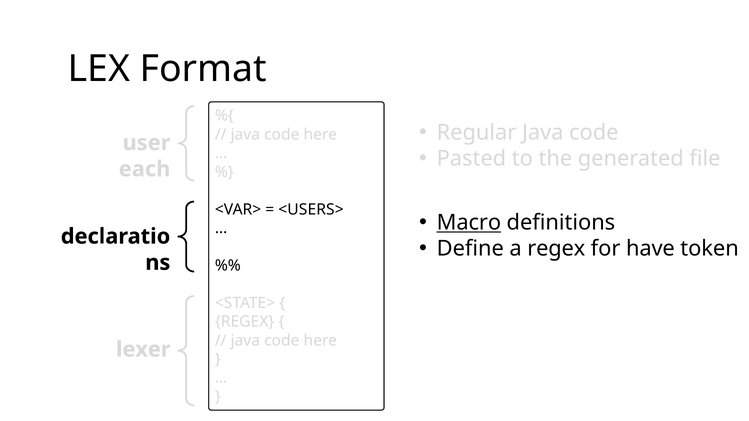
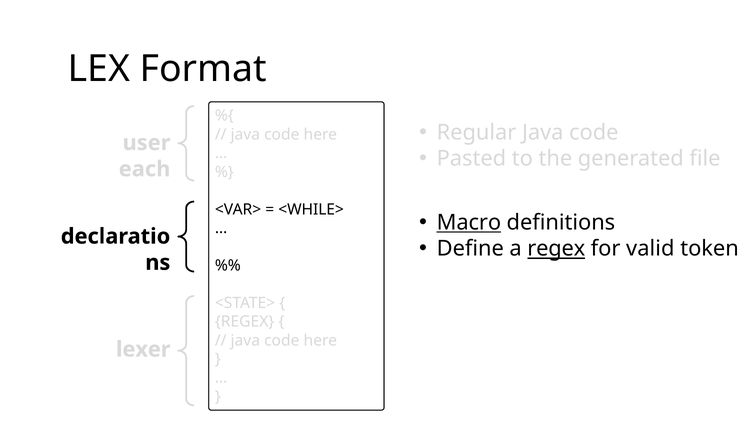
<USERS>: <USERS> -> <WHILE>
regex at (556, 249) underline: none -> present
have: have -> valid
